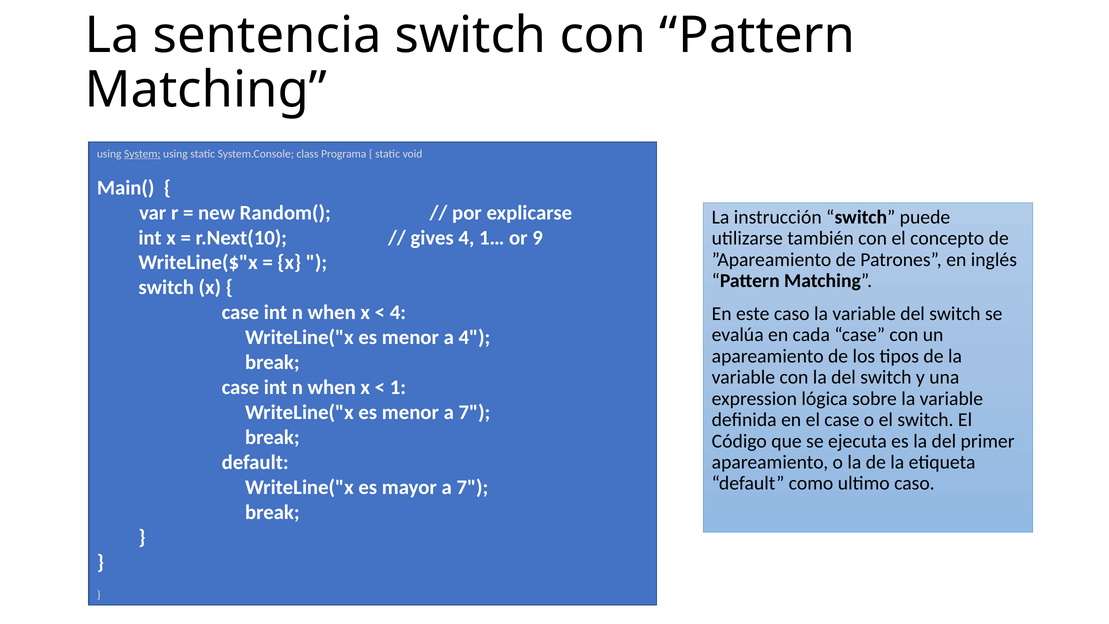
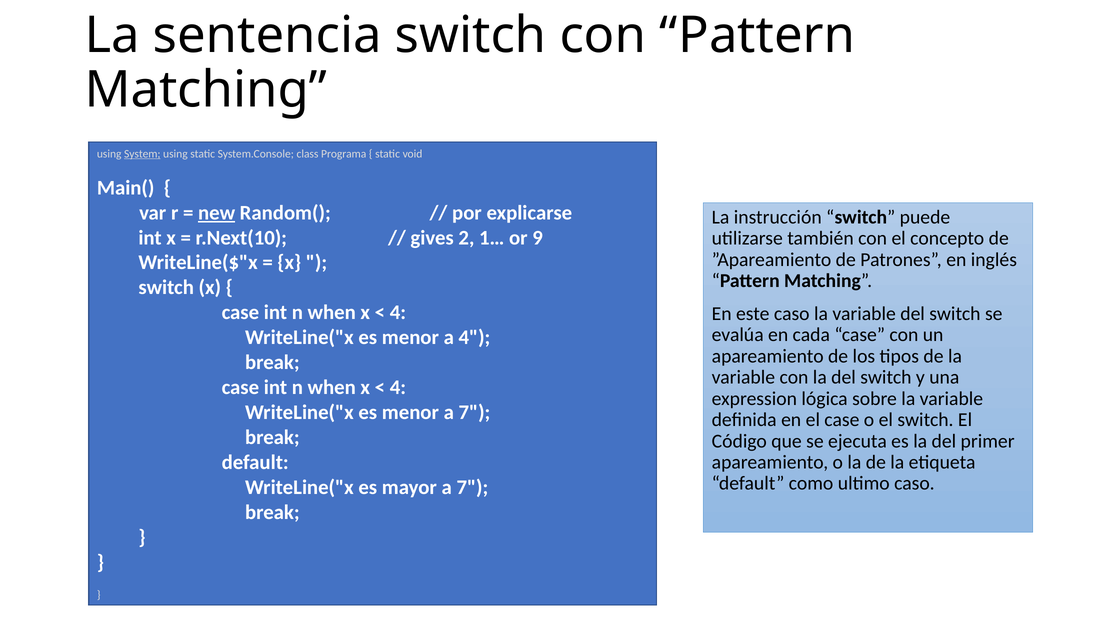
new underline: none -> present
gives 4: 4 -> 2
1 at (398, 387): 1 -> 4
